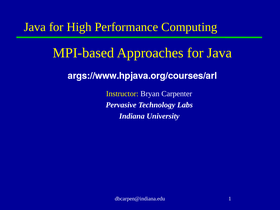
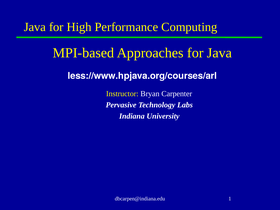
args://www.hpjava.org/courses/arl: args://www.hpjava.org/courses/arl -> less://www.hpjava.org/courses/arl
